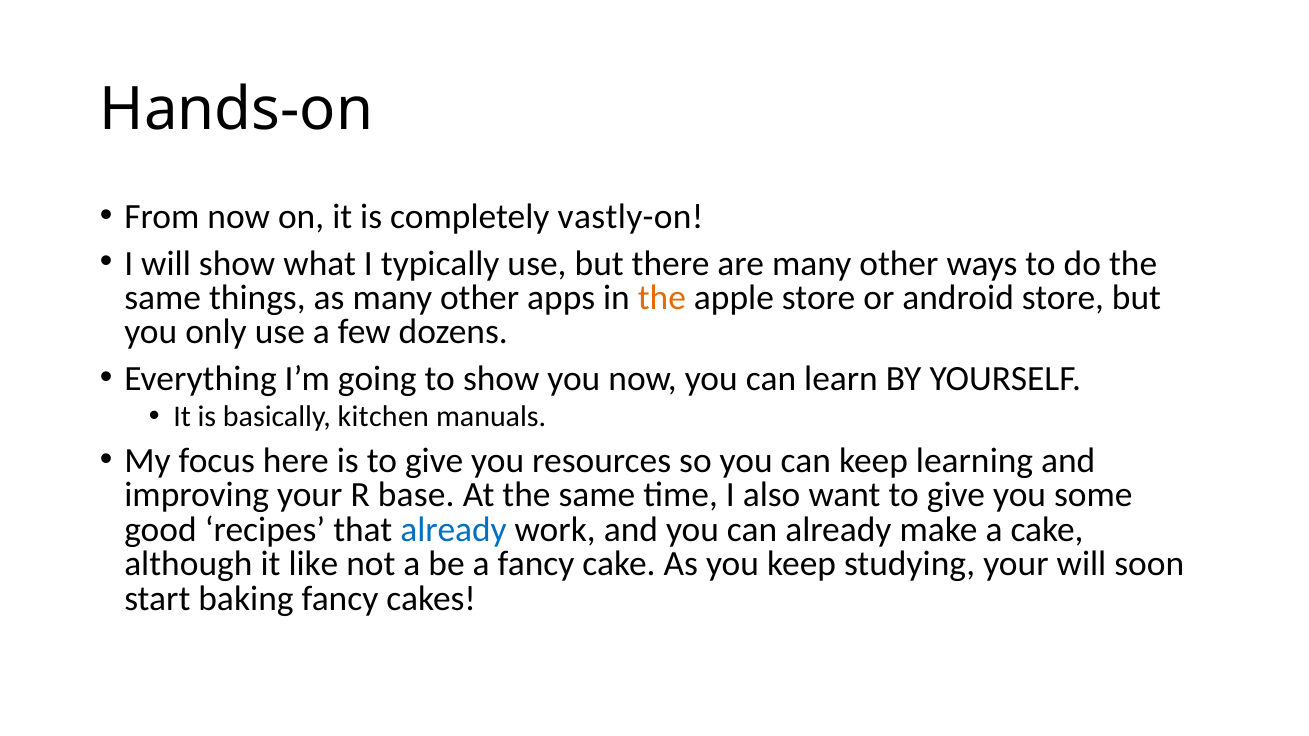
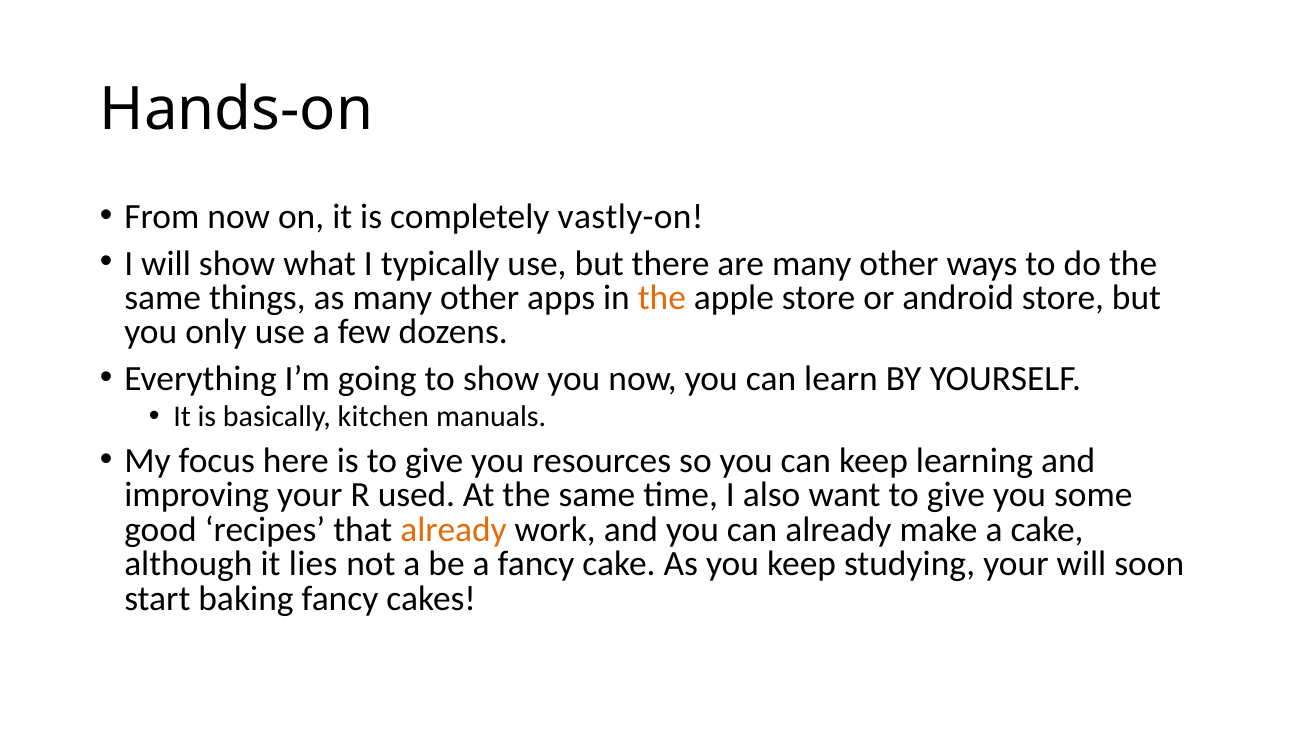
base: base -> used
already at (453, 530) colour: blue -> orange
like: like -> lies
